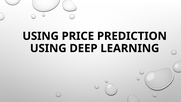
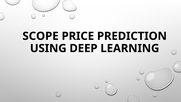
USING at (41, 36): USING -> SCOPE
